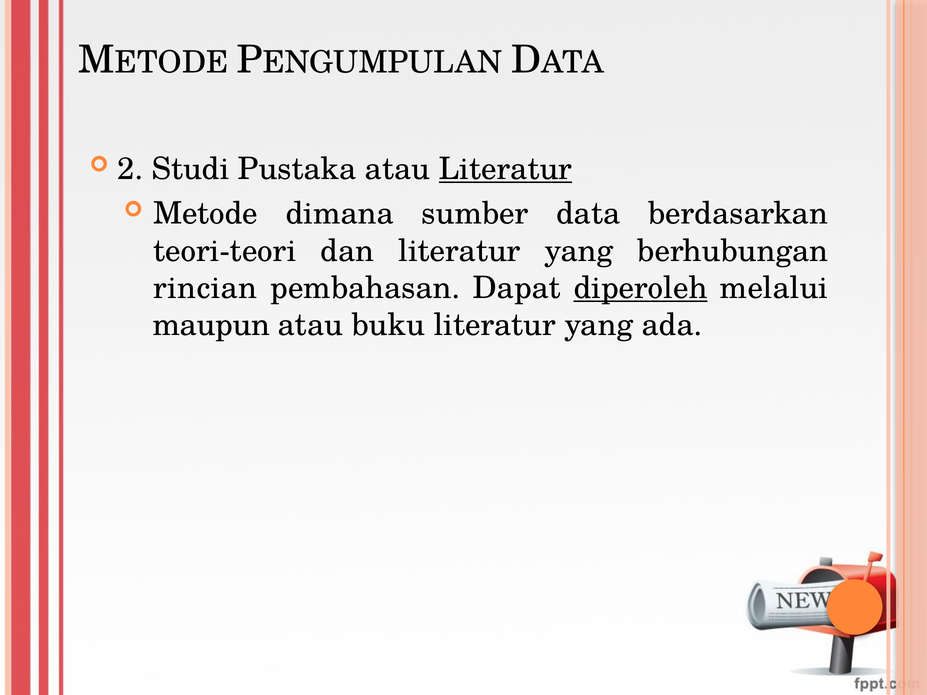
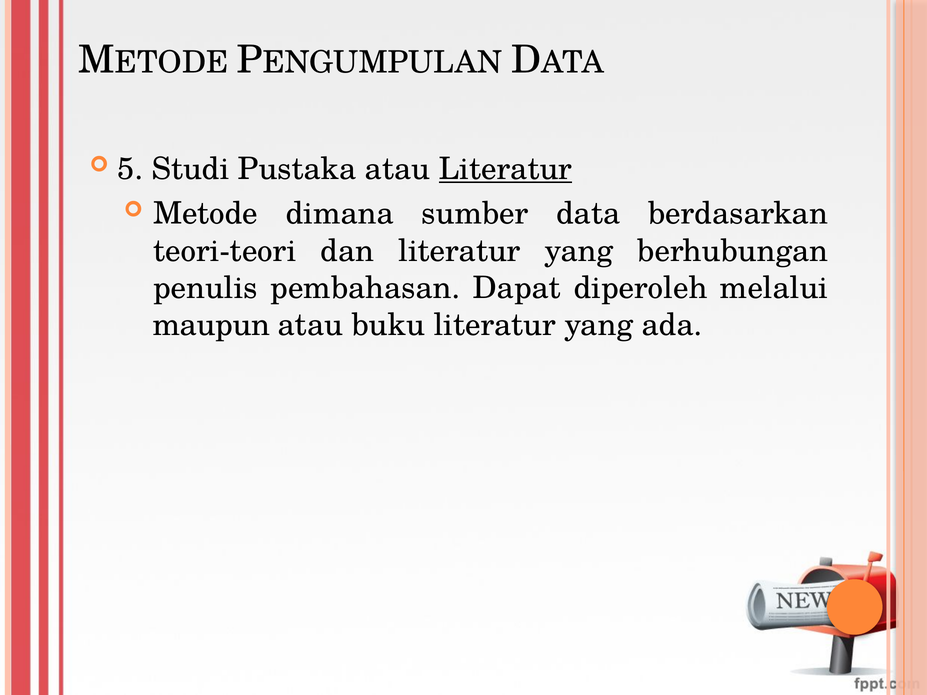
2: 2 -> 5
rincian: rincian -> penulis
diperoleh underline: present -> none
